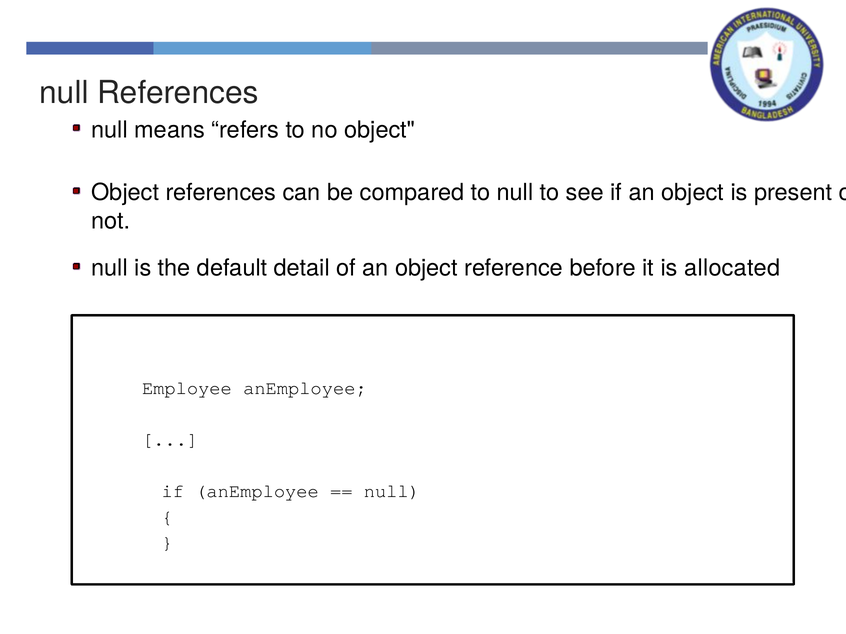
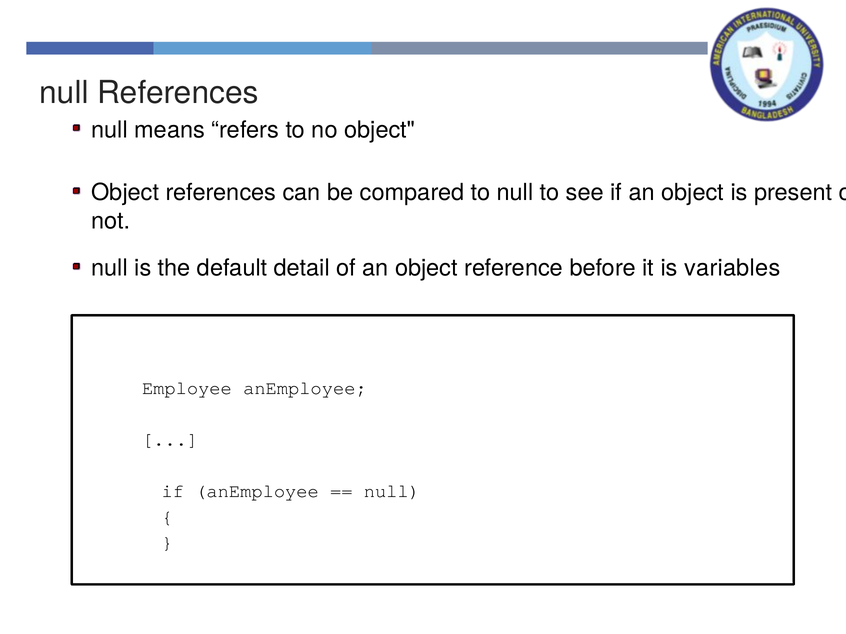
allocated: allocated -> variables
